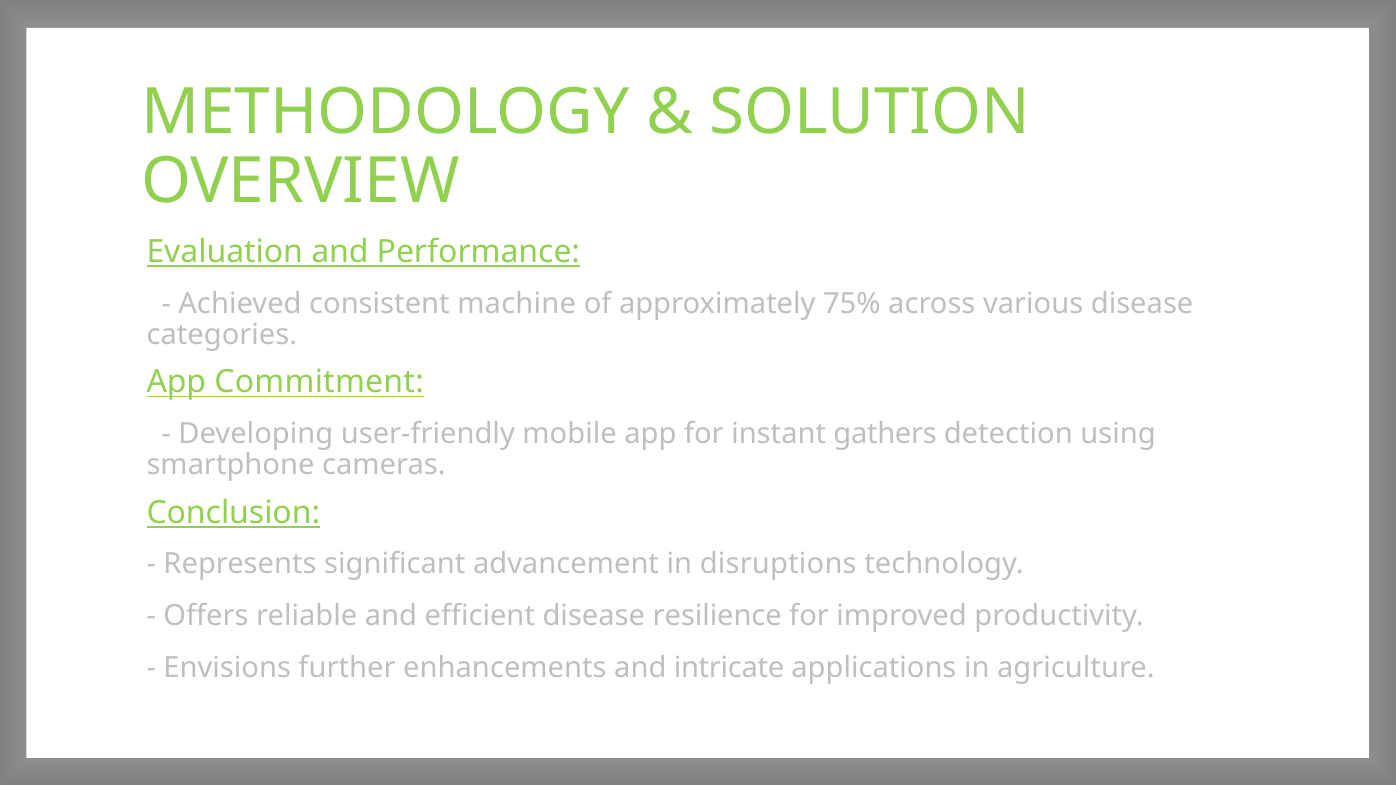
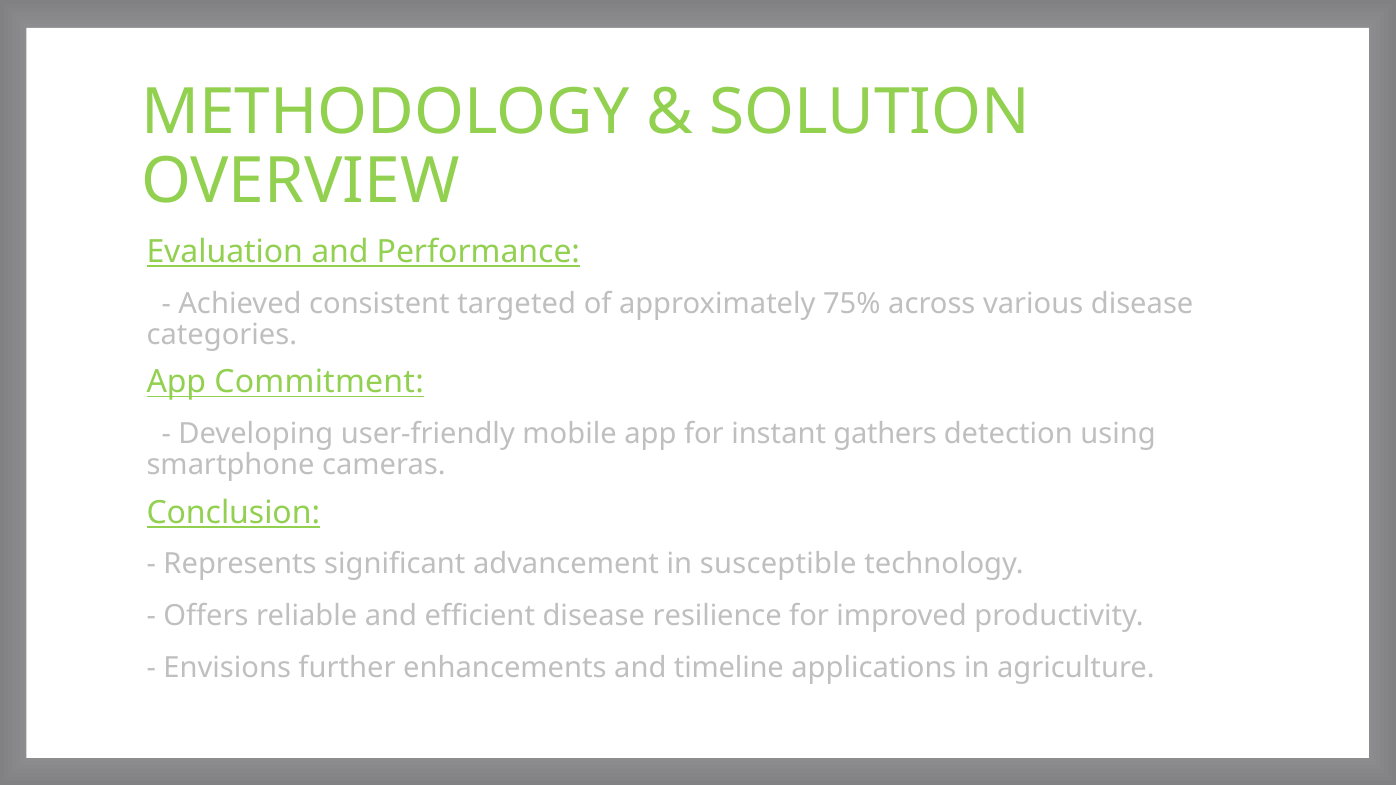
machine: machine -> targeted
disruptions: disruptions -> susceptible
intricate: intricate -> timeline
